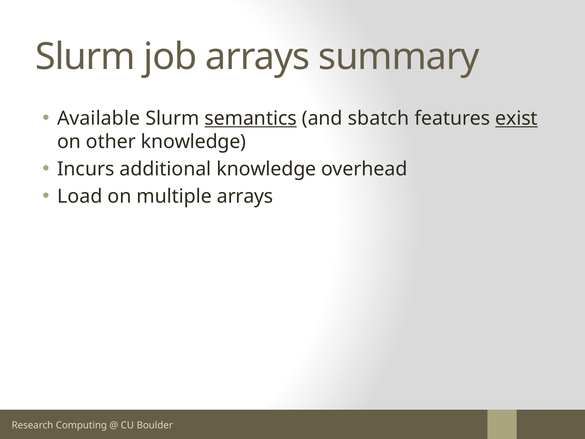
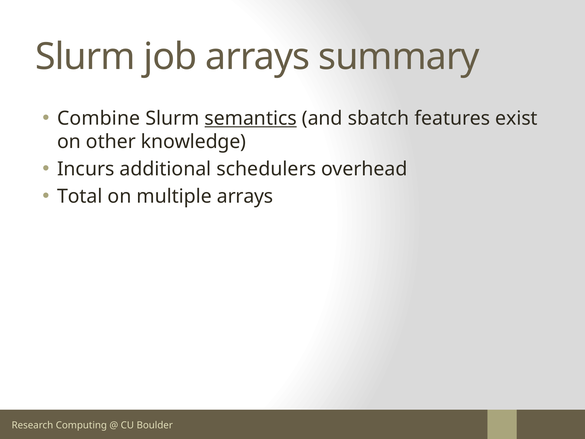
Available: Available -> Combine
exist underline: present -> none
additional knowledge: knowledge -> schedulers
Load: Load -> Total
